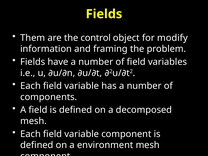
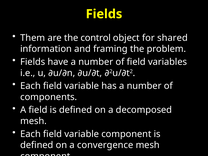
modify: modify -> shared
environment: environment -> convergence
